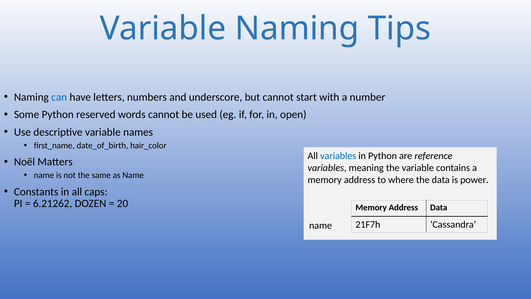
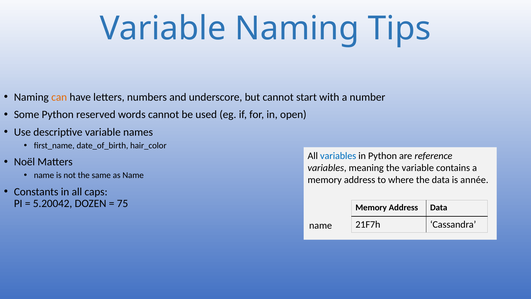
can colour: blue -> orange
power: power -> année
6.21262: 6.21262 -> 5.20042
20: 20 -> 75
